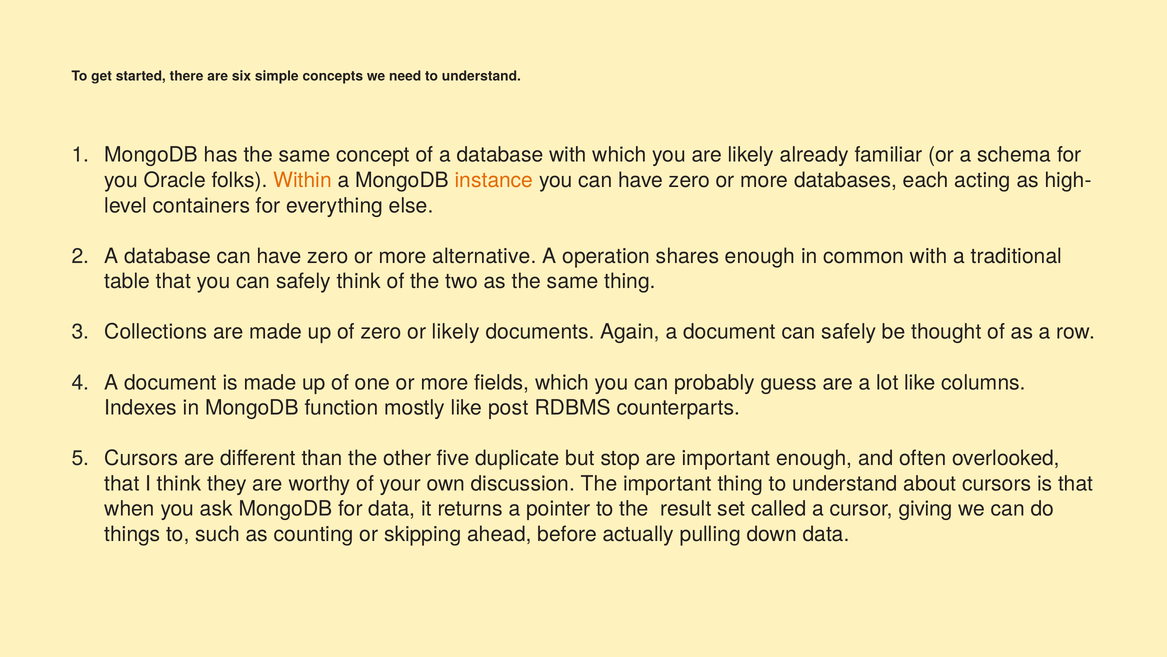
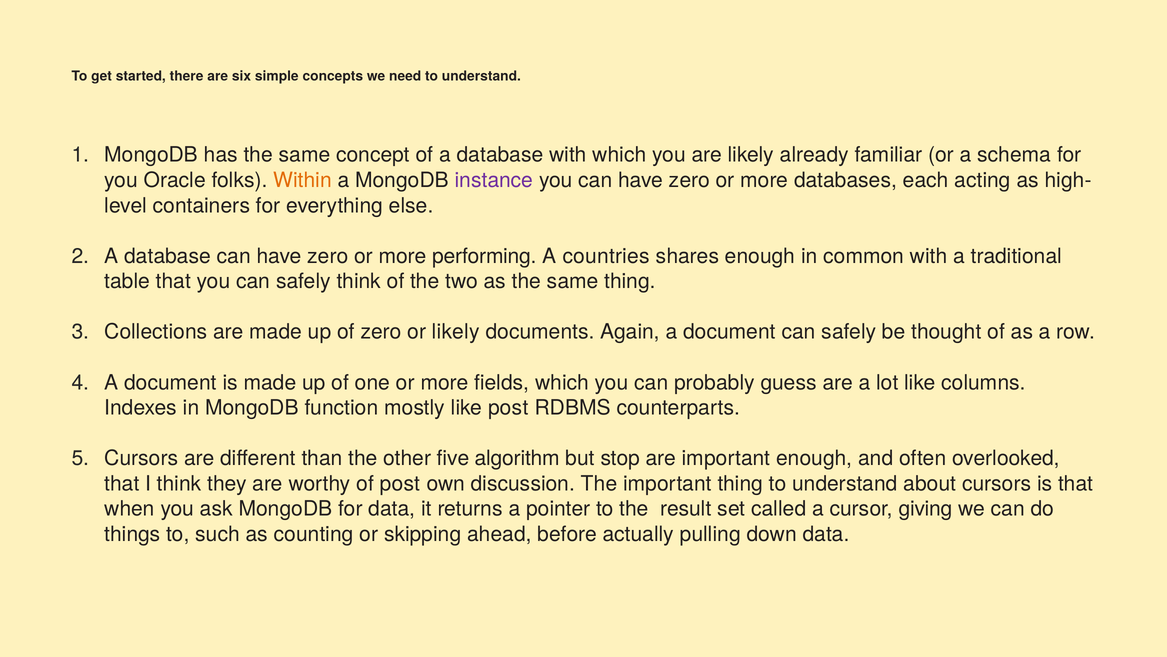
instance colour: orange -> purple
alternative: alternative -> performing
operation: operation -> countries
duplicate: duplicate -> algorithm
of your: your -> post
